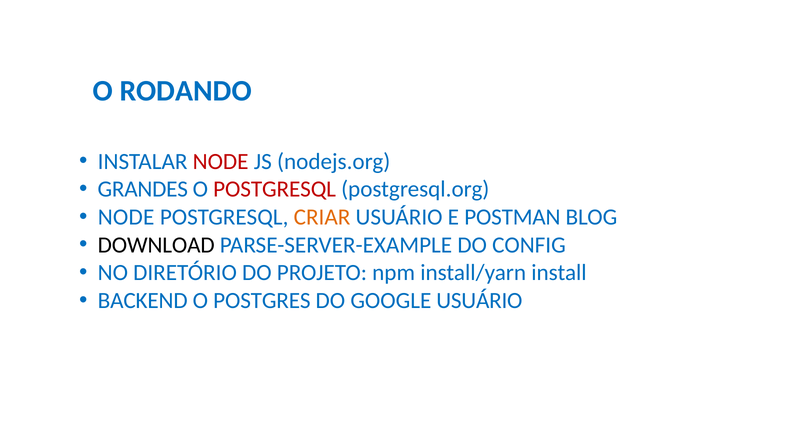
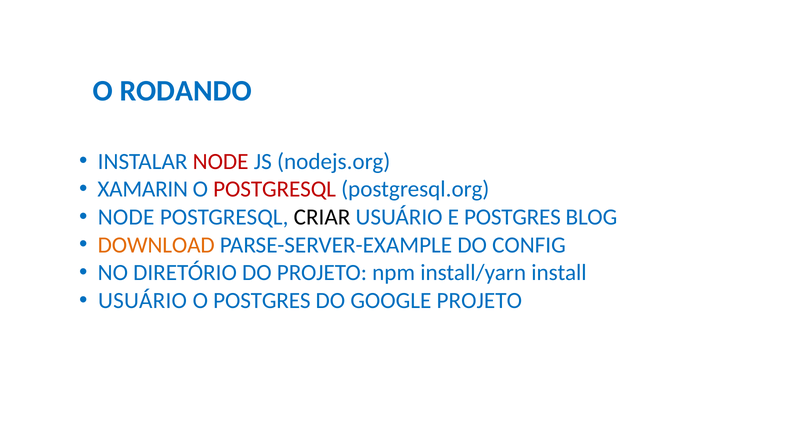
GRANDES: GRANDES -> XAMARIN
CRIAR colour: orange -> black
E POSTMAN: POSTMAN -> POSTGRES
DOWNLOAD colour: black -> orange
BACKEND at (143, 301): BACKEND -> USUÁRIO
GOOGLE USUÁRIO: USUÁRIO -> PROJETO
